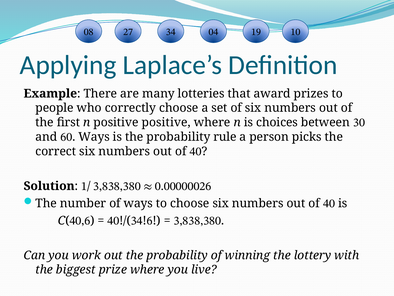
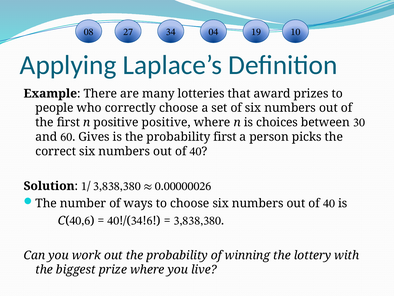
Ways at (94, 137): Ways -> Gives
probability rule: rule -> first
